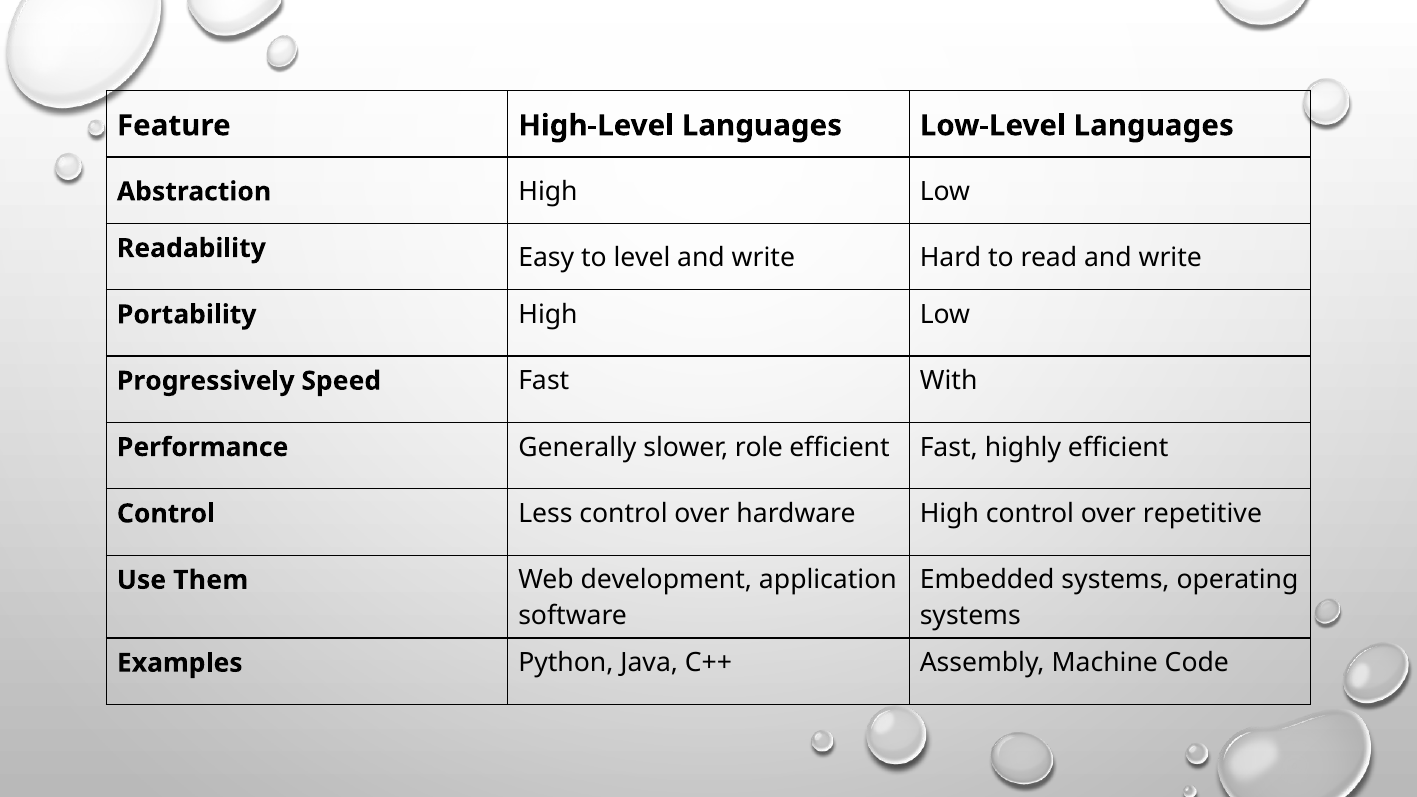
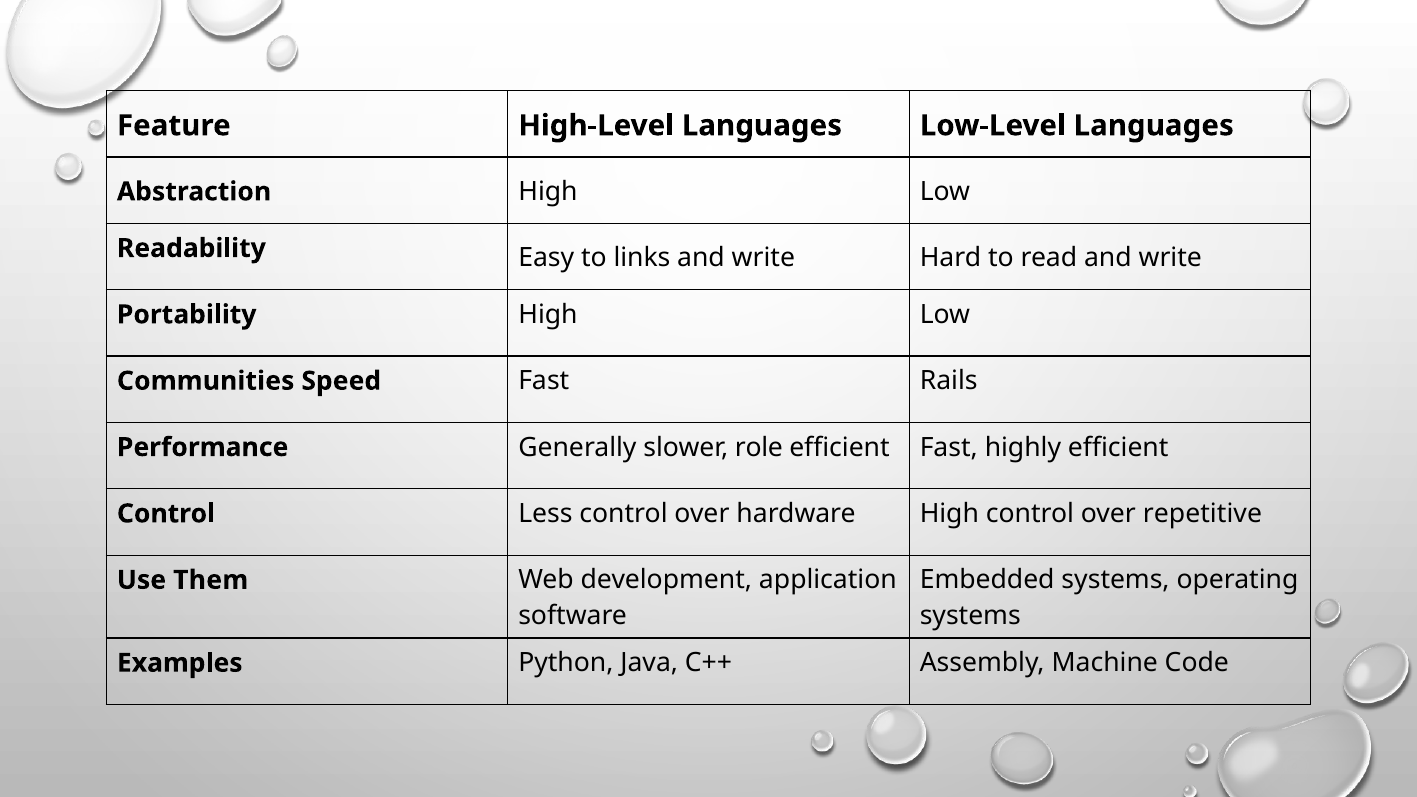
level: level -> links
Progressively: Progressively -> Communities
With: With -> Rails
